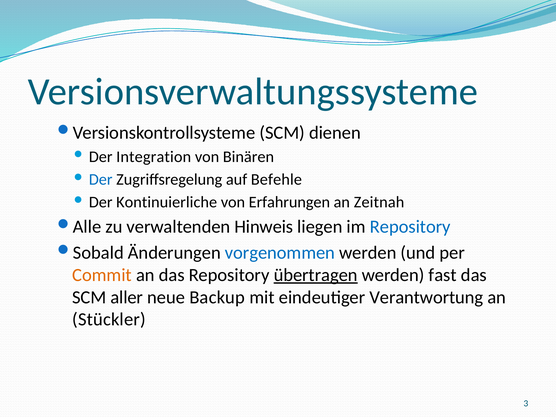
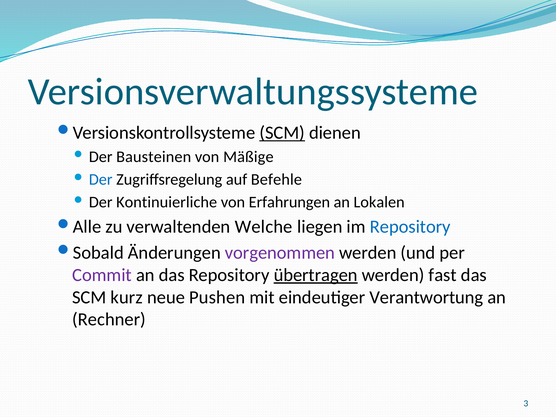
SCM at (282, 133) underline: none -> present
Integration: Integration -> Bausteinen
Binären: Binären -> Mäßige
Zeitnah: Zeitnah -> Lokalen
Hinweis: Hinweis -> Welche
vorgenommen colour: blue -> purple
Commit colour: orange -> purple
aller: aller -> kurz
Backup: Backup -> Pushen
Stückler: Stückler -> Rechner
